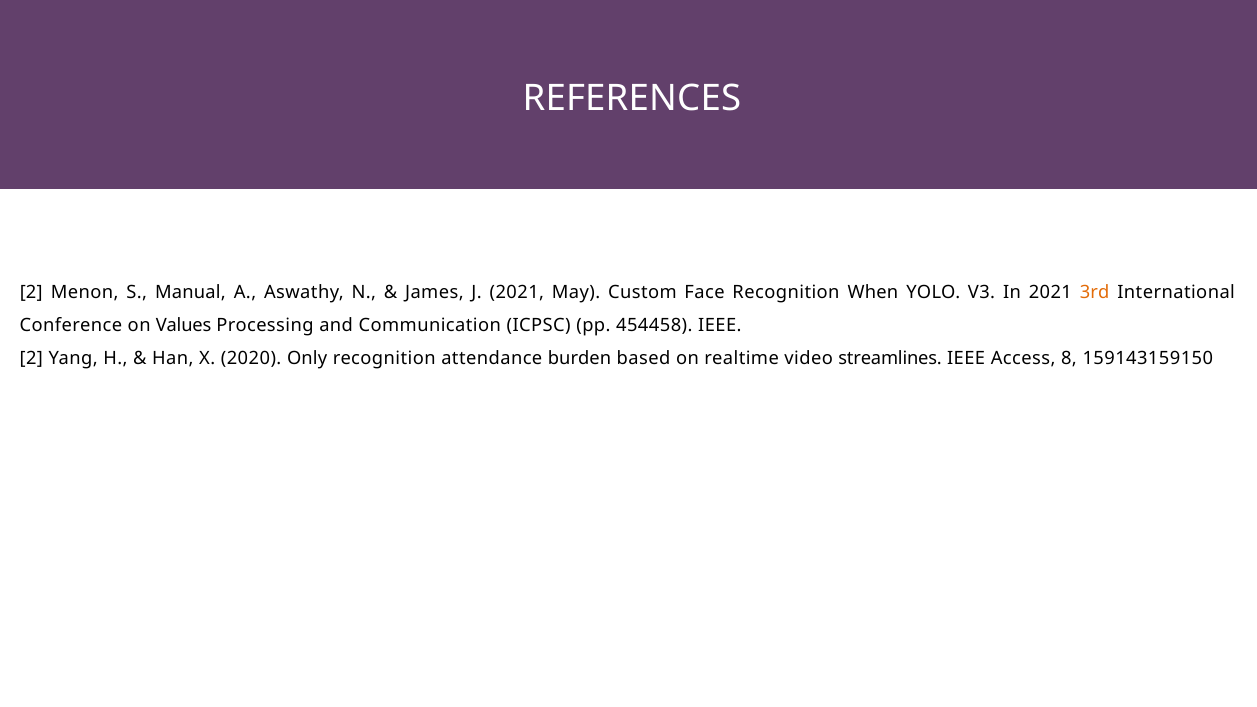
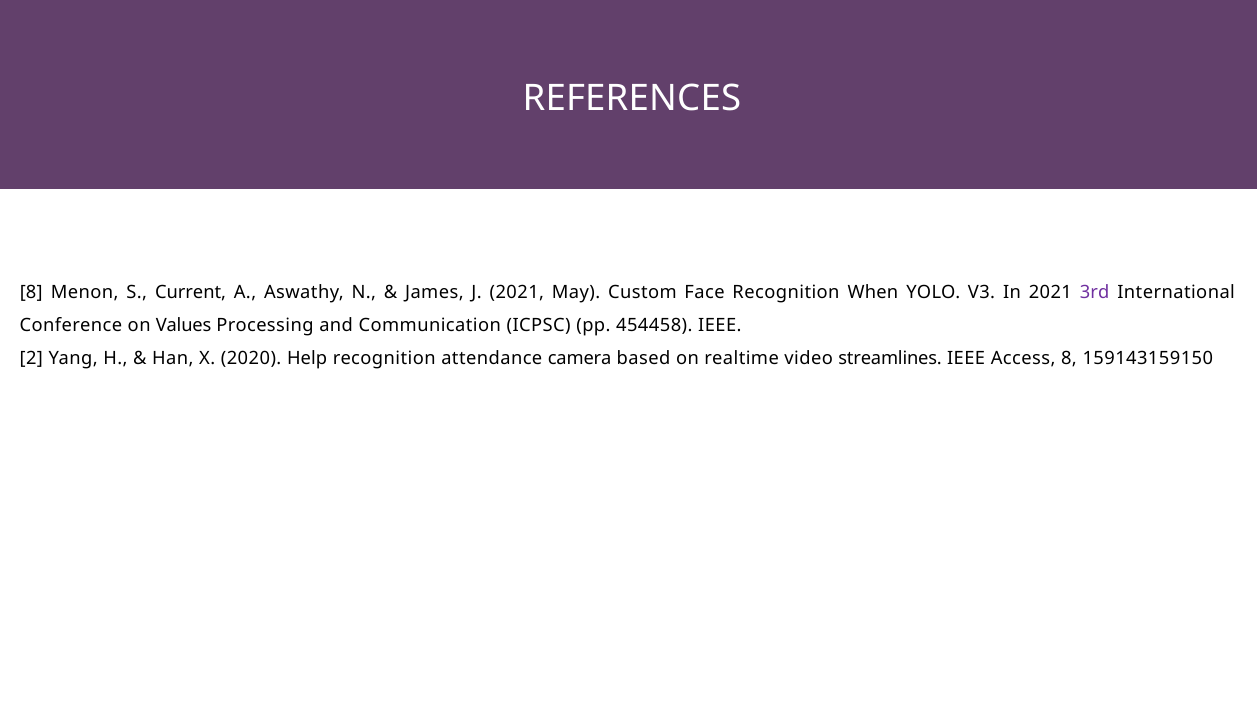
2 at (31, 293): 2 -> 8
Manual: Manual -> Current
3rd colour: orange -> purple
Only: Only -> Help
burden: burden -> camera
